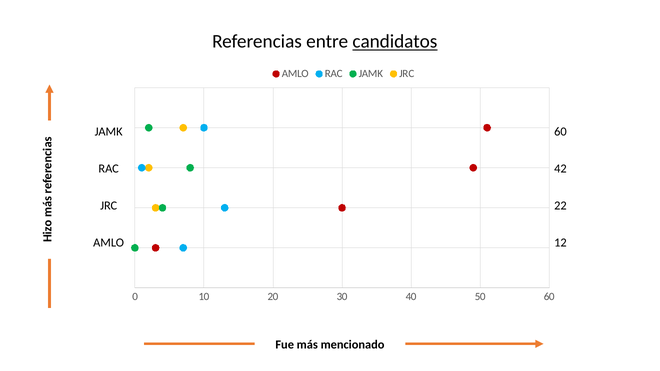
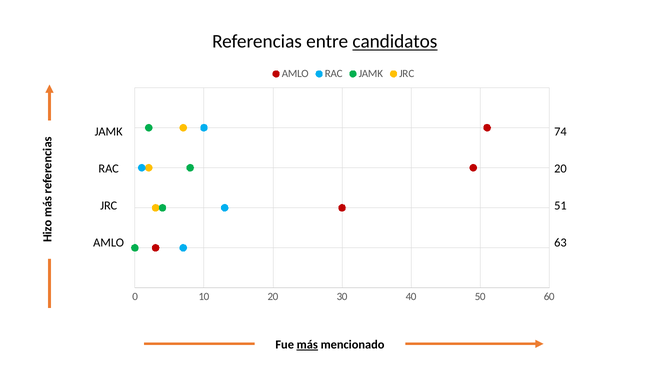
JAMK 60: 60 -> 74
RAC 42: 42 -> 20
22: 22 -> 51
12: 12 -> 63
más underline: none -> present
